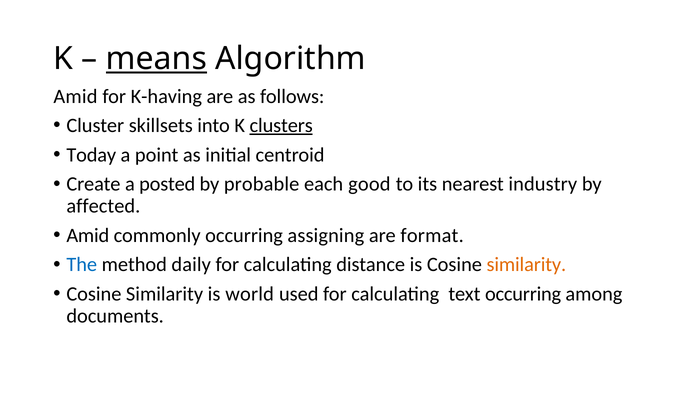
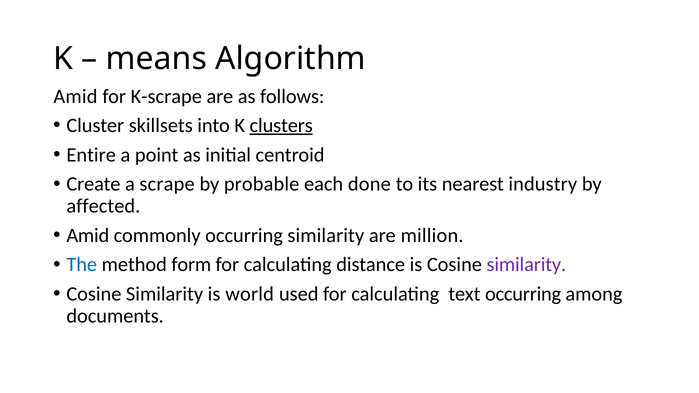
means underline: present -> none
K-having: K-having -> K-scrape
Today: Today -> Entire
posted: posted -> scrape
good: good -> done
occurring assigning: assigning -> similarity
format: format -> million
daily: daily -> form
similarity at (526, 265) colour: orange -> purple
